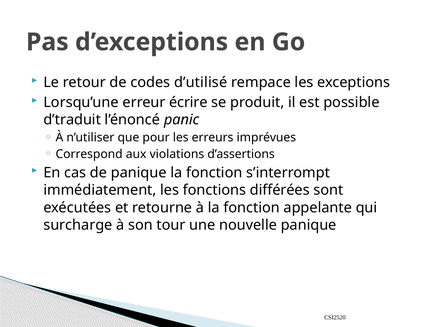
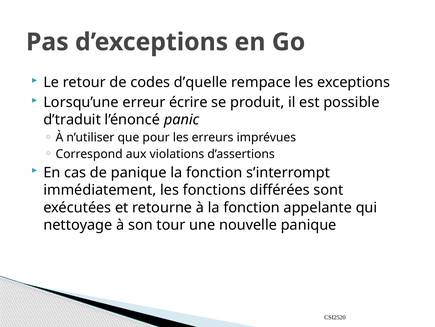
d’utilisé: d’utilisé -> d’quelle
surcharge: surcharge -> nettoyage
